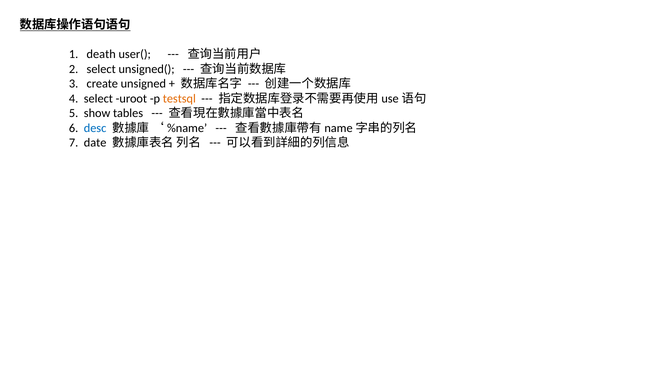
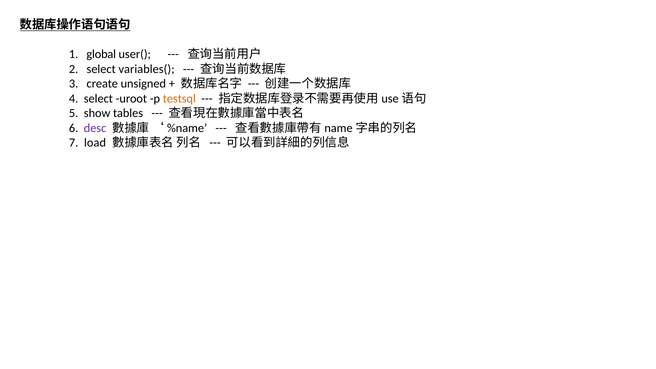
death: death -> global
unsigned(: unsigned( -> variables(
desc colour: blue -> purple
date: date -> load
